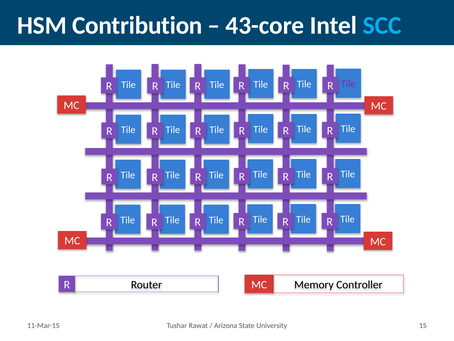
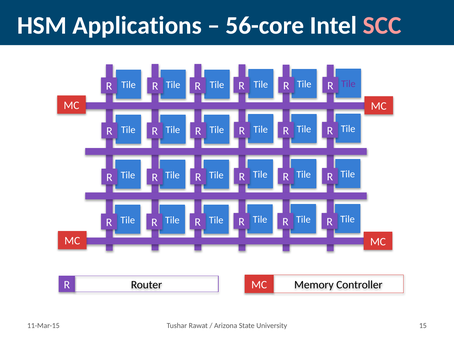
Contribution: Contribution -> Applications
43-core: 43-core -> 56-core
SCC colour: light blue -> pink
